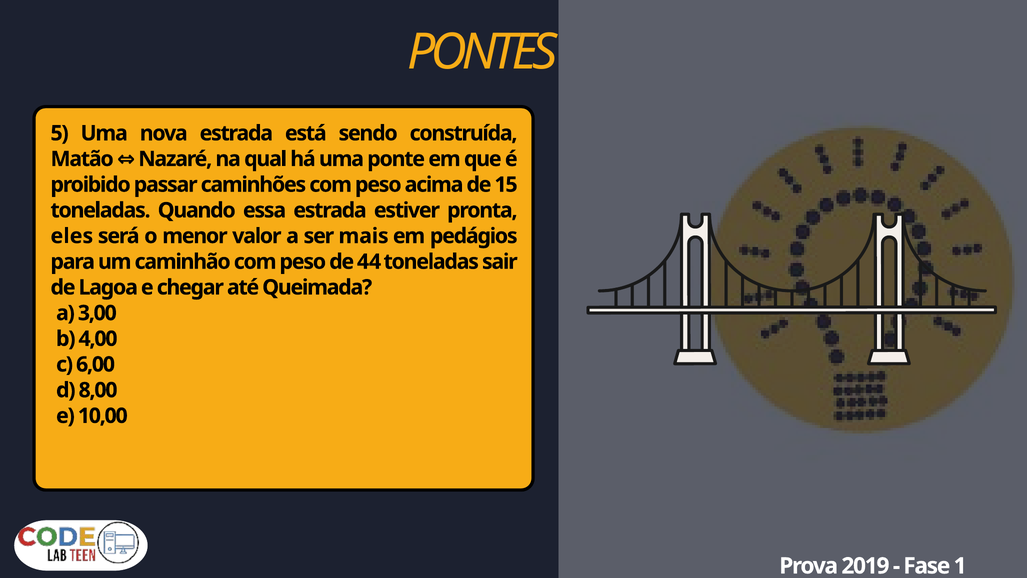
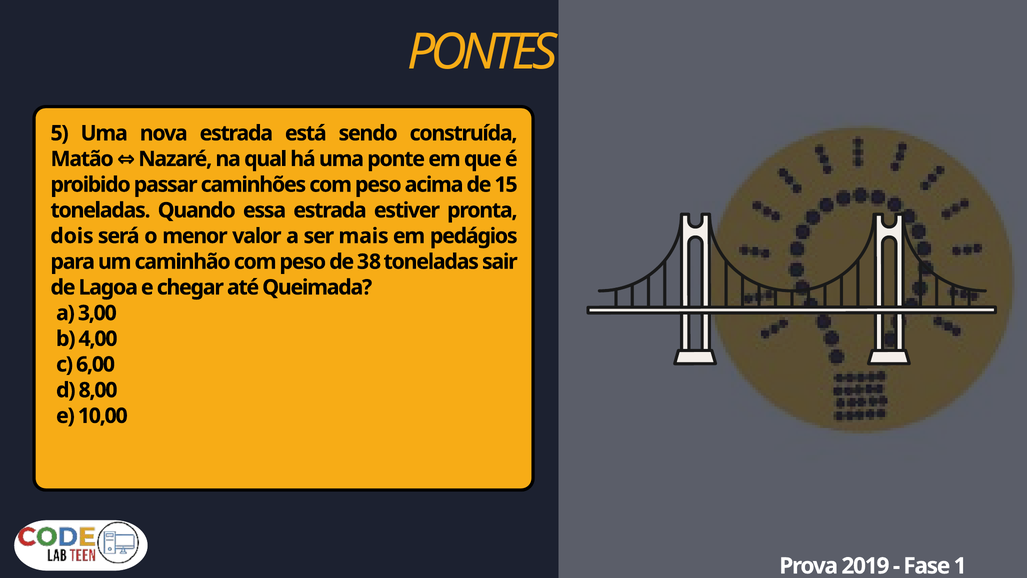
eles: eles -> dois
44: 44 -> 38
